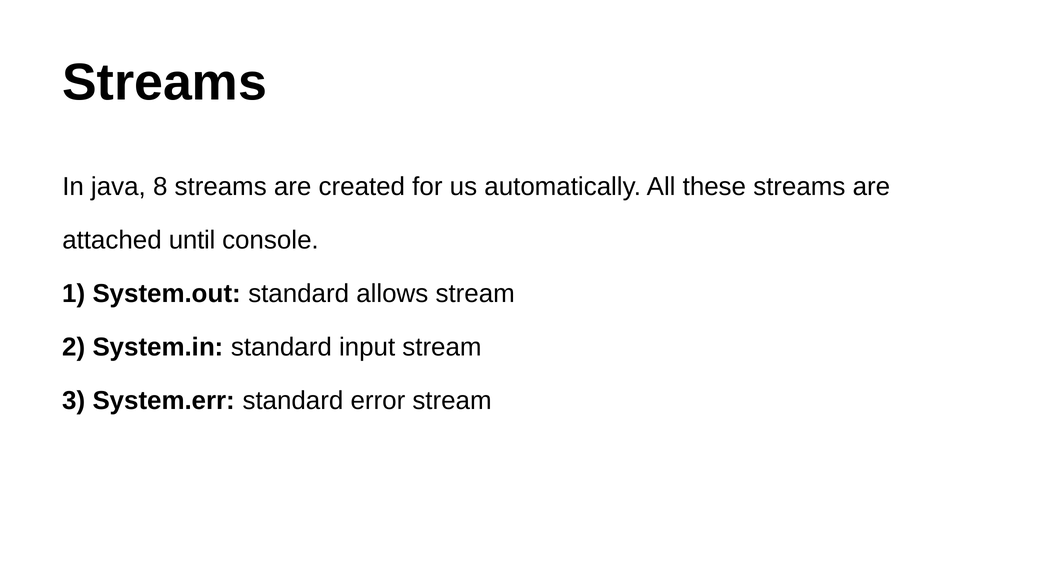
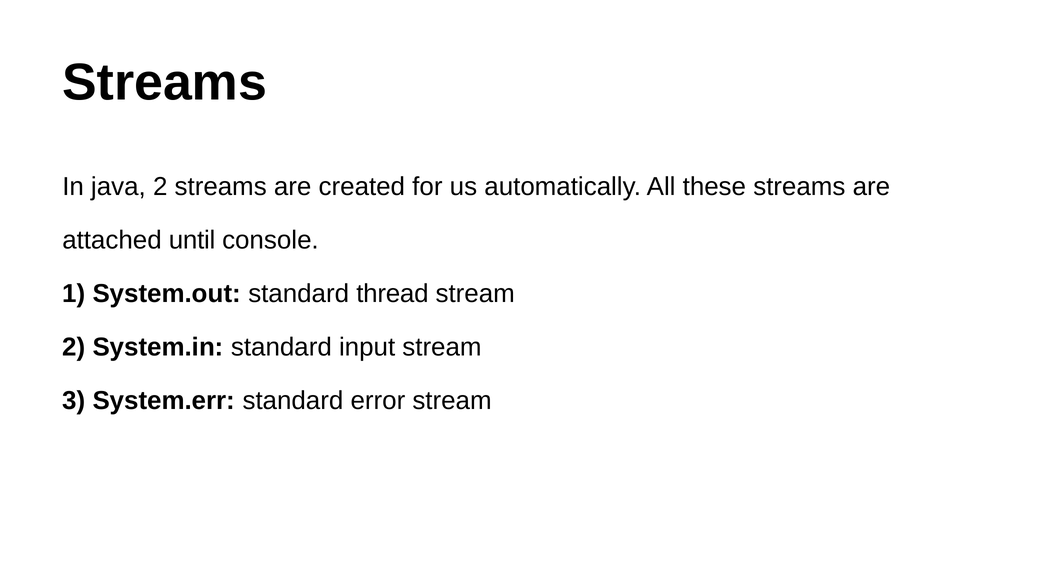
java 8: 8 -> 2
allows: allows -> thread
